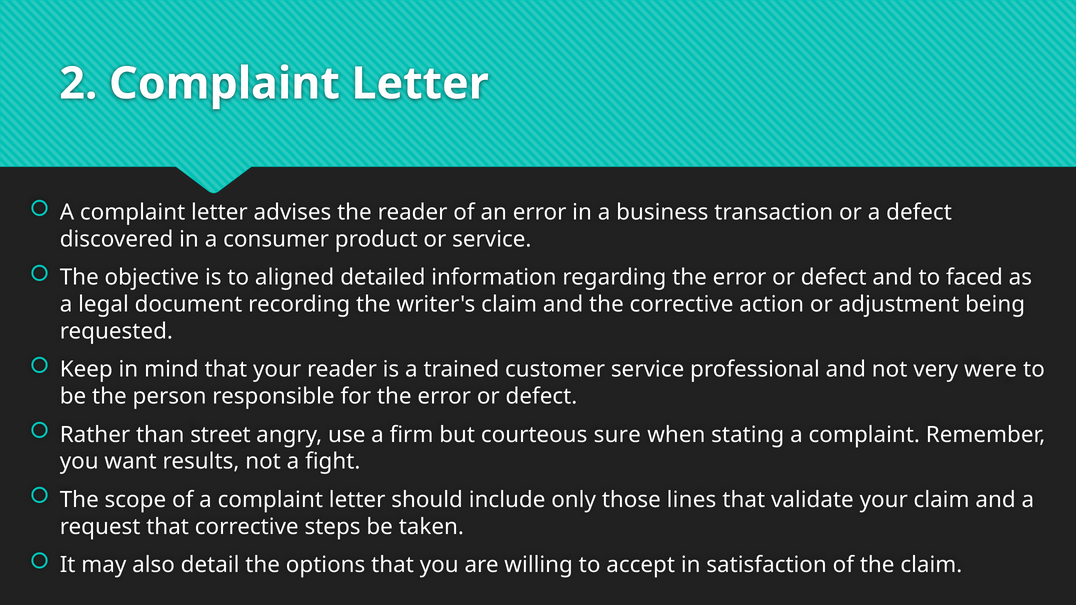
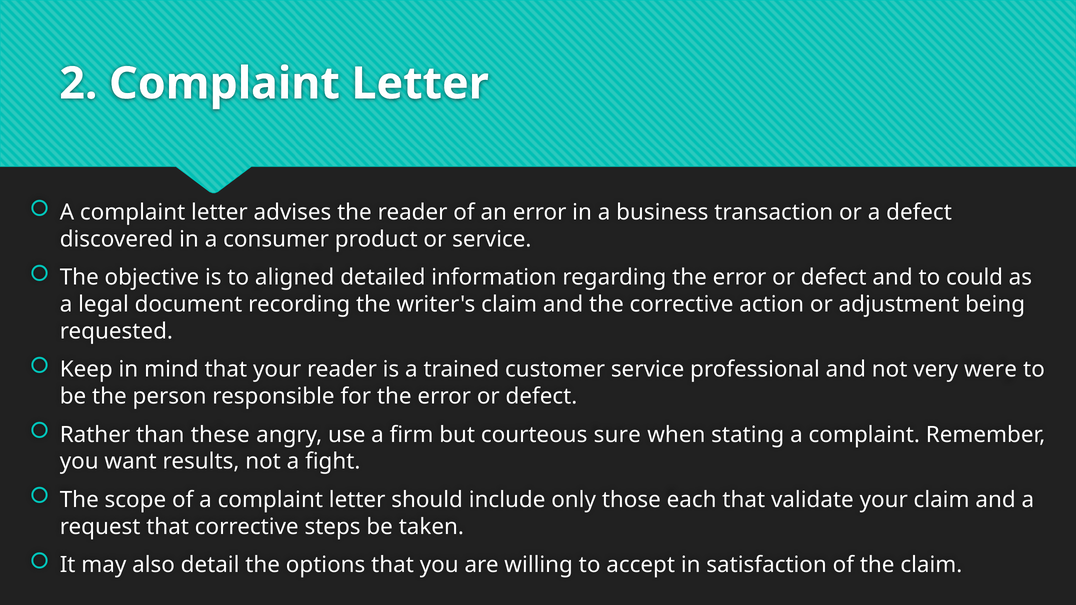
faced: faced -> could
street: street -> these
lines: lines -> each
